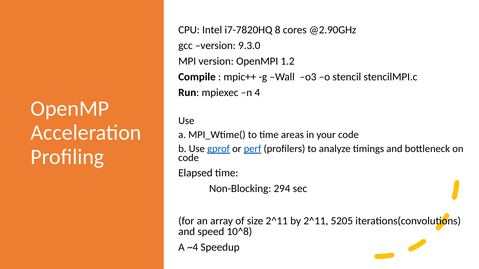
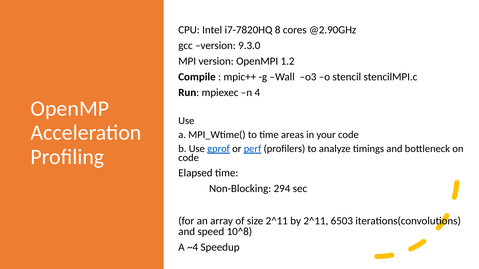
5205: 5205 -> 6503
